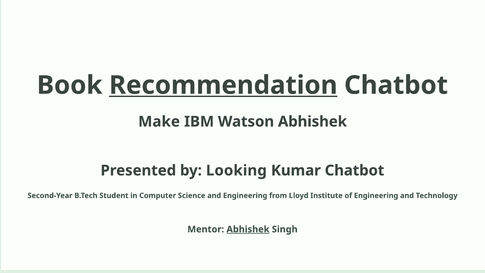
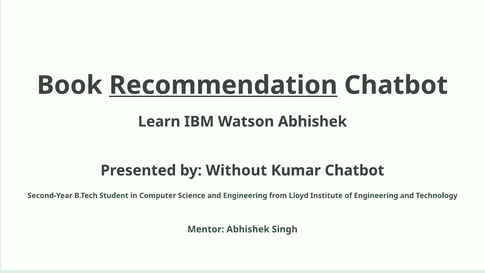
Make: Make -> Learn
Looking: Looking -> Without
Abhishek at (248, 229) underline: present -> none
